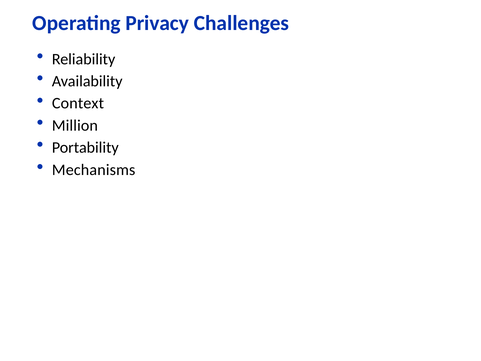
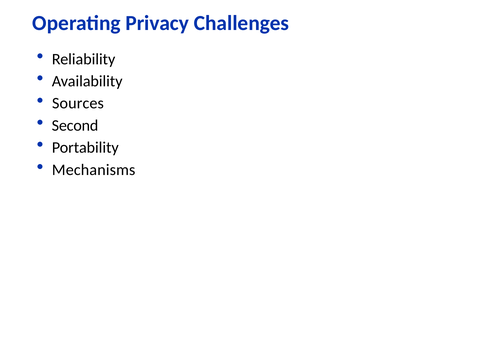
Context: Context -> Sources
Million: Million -> Second
